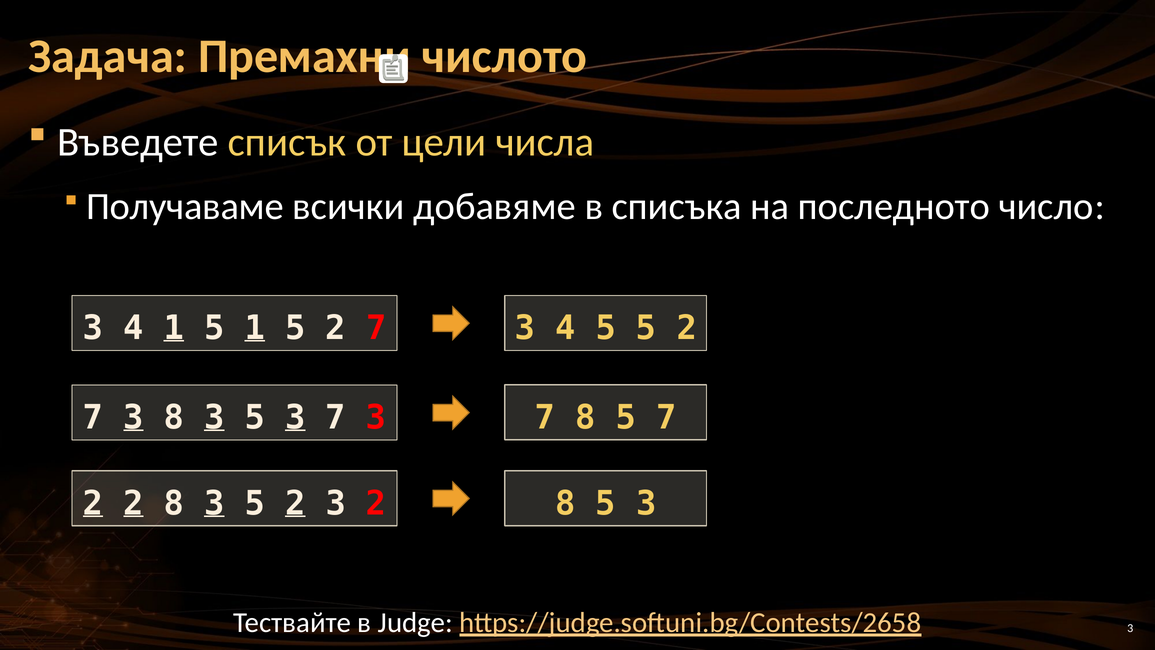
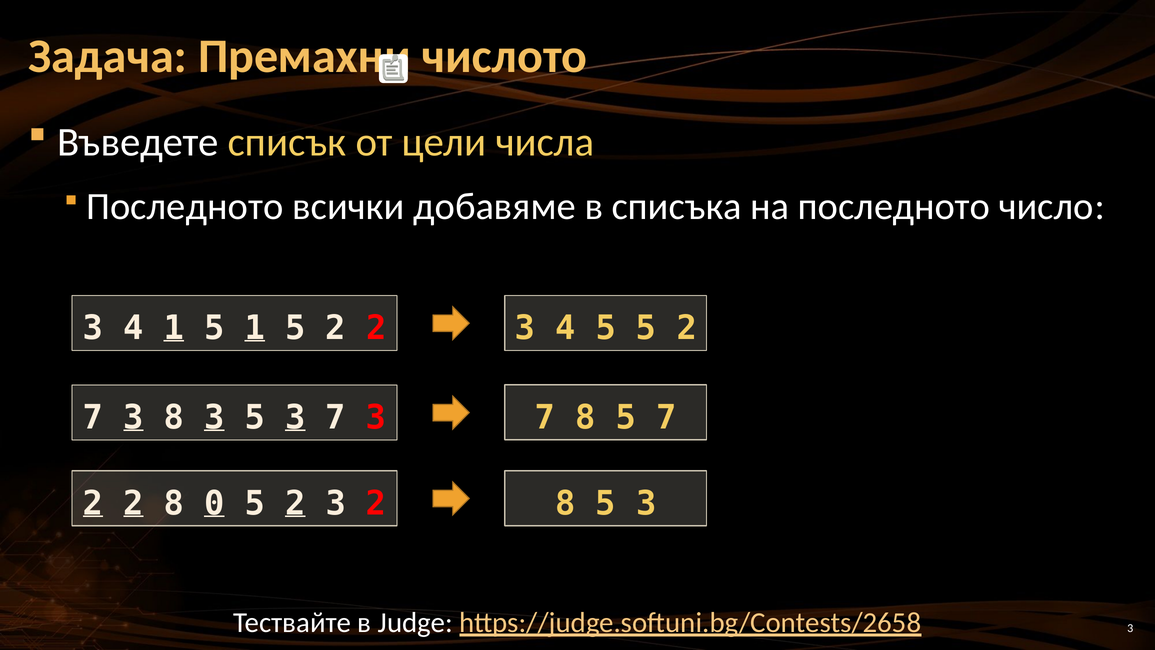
Получаваме at (185, 207): Получаваме -> Последното
1 5 2 7: 7 -> 2
2 8 3: 3 -> 0
